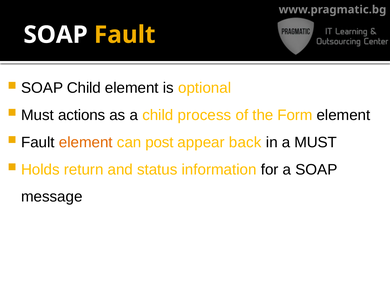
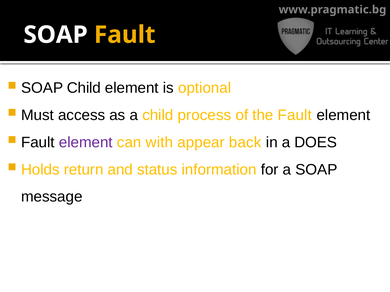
actions: actions -> access
the Form: Form -> Fault
element at (86, 143) colour: orange -> purple
post: post -> with
a MUST: MUST -> DOES
